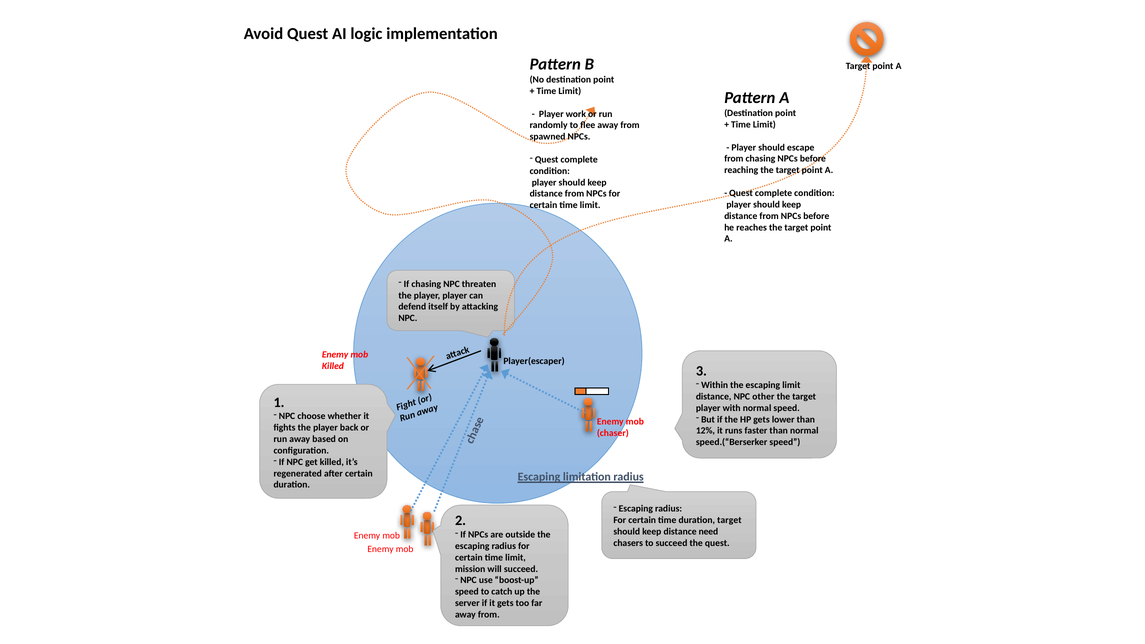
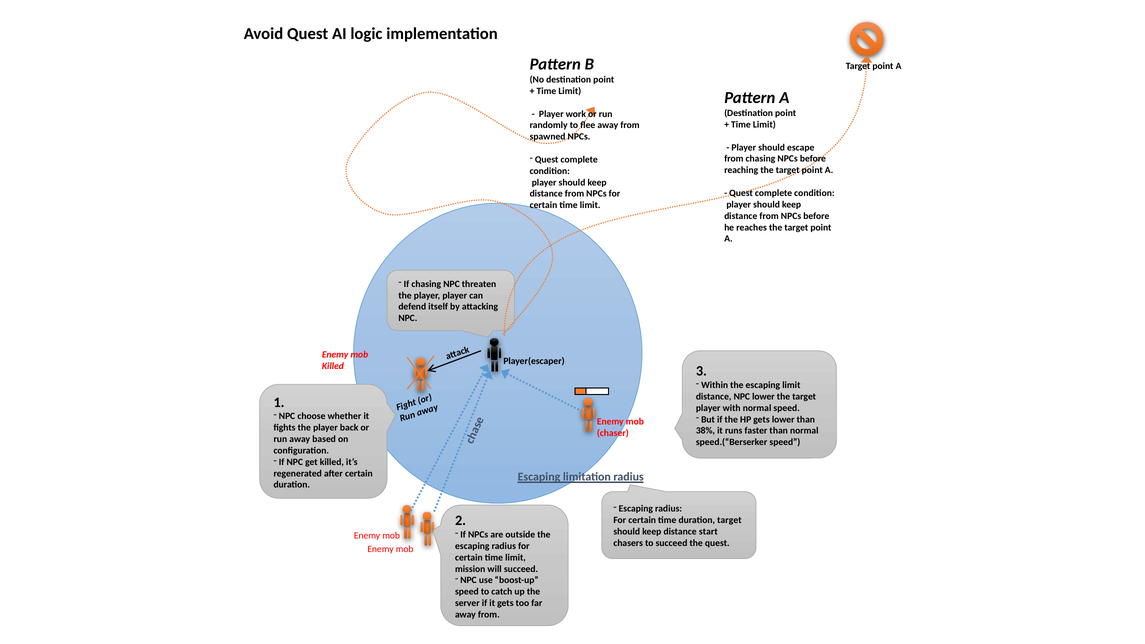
NPC other: other -> lower
12%: 12% -> 38%
need: need -> start
